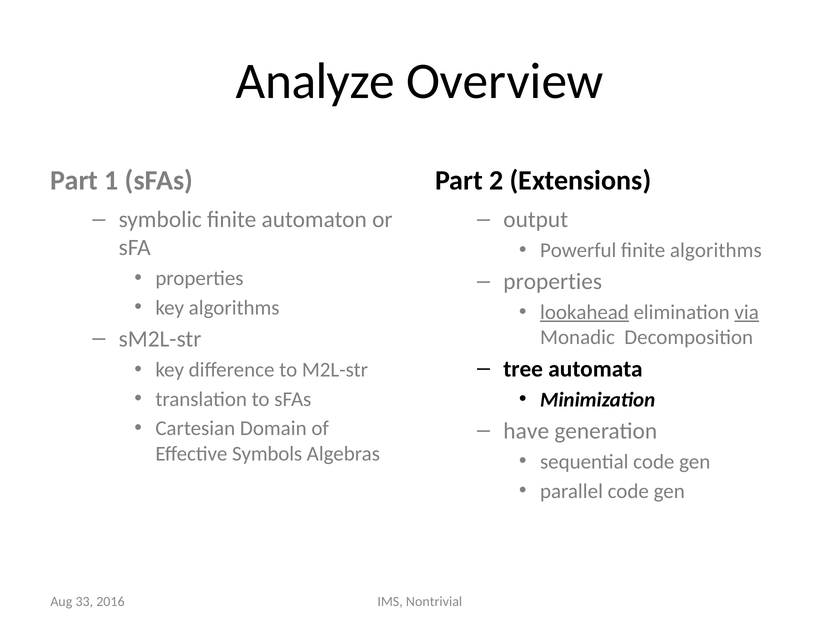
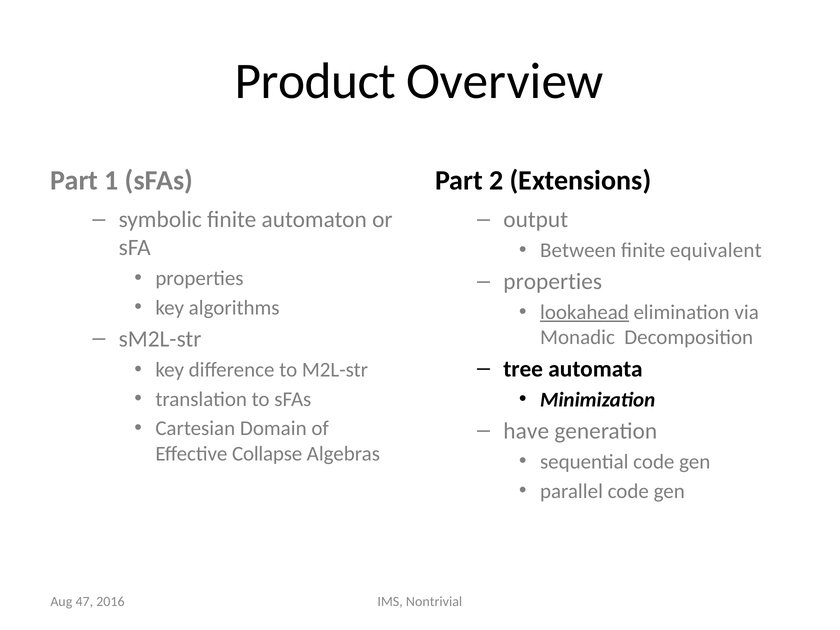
Analyze: Analyze -> Product
Powerful: Powerful -> Between
finite algorithms: algorithms -> equivalent
via underline: present -> none
Symbols: Symbols -> Collapse
33: 33 -> 47
